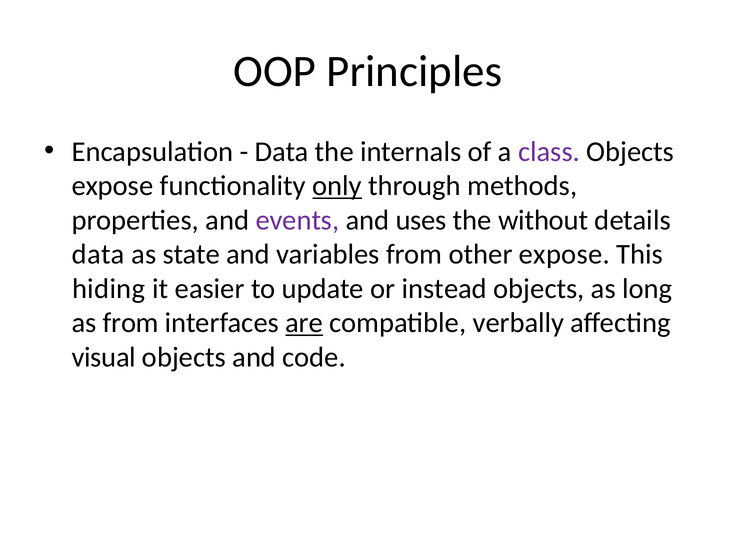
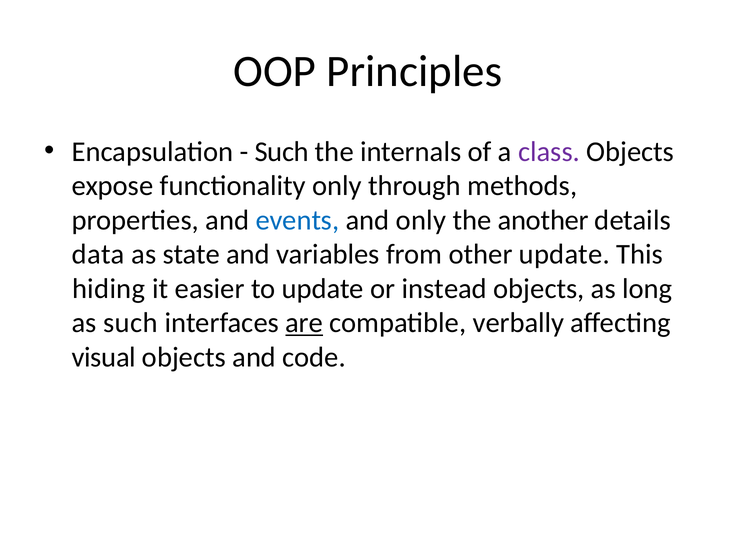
Data at (282, 152): Data -> Such
only at (337, 186) underline: present -> none
events colour: purple -> blue
and uses: uses -> only
without: without -> another
other expose: expose -> update
as from: from -> such
